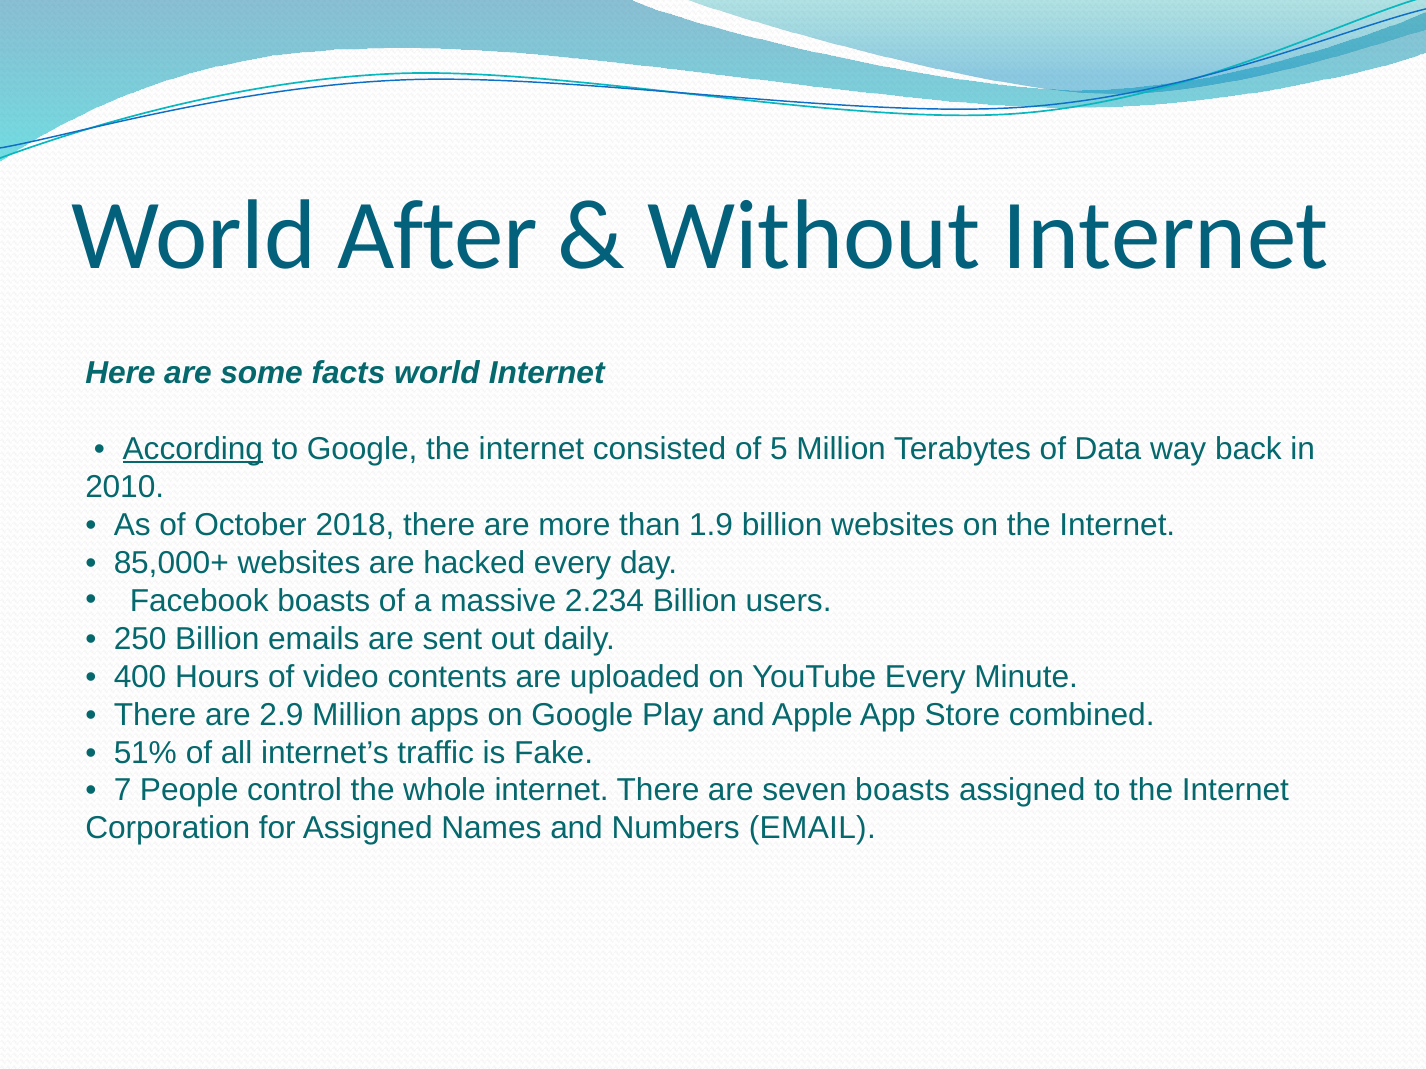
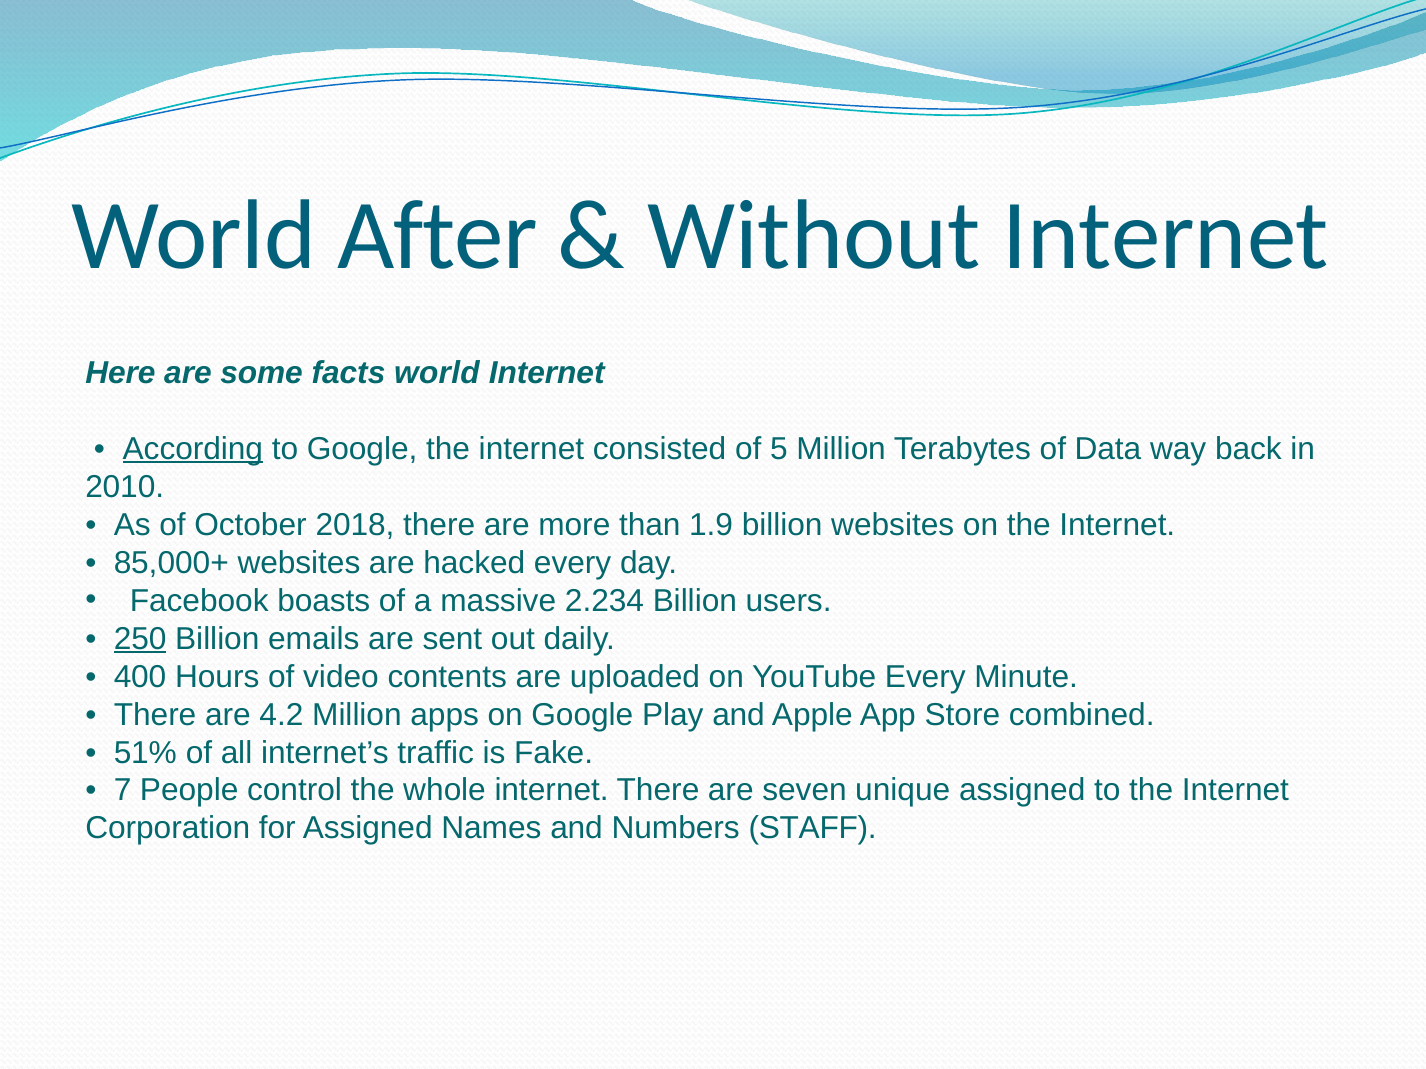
250 underline: none -> present
2.9: 2.9 -> 4.2
seven boasts: boasts -> unique
EMAIL: EMAIL -> STAFF
